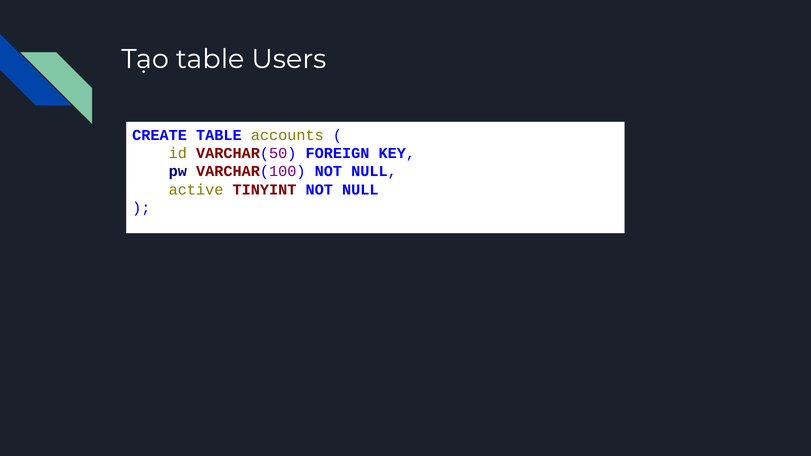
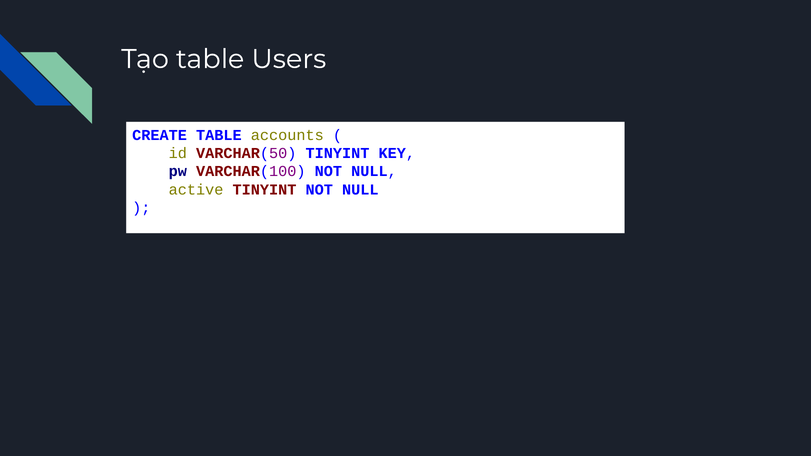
VARCHAR(50 FOREIGN: FOREIGN -> TINYINT
